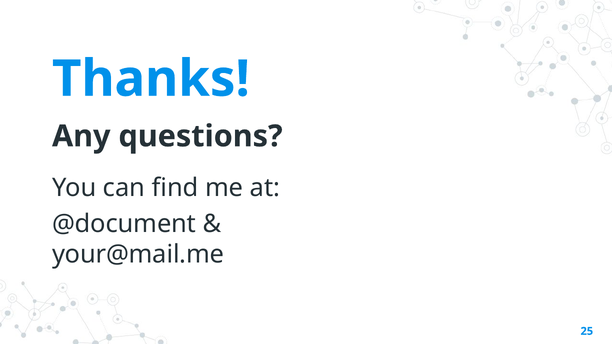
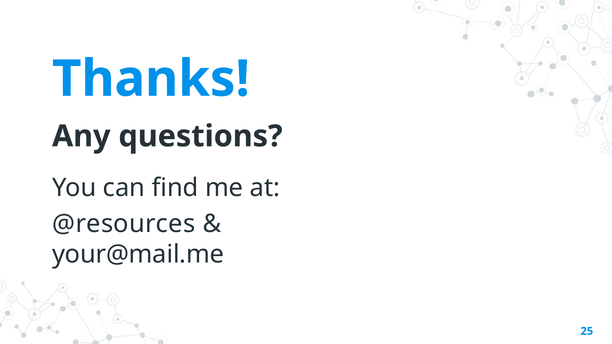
@document: @document -> @resources
